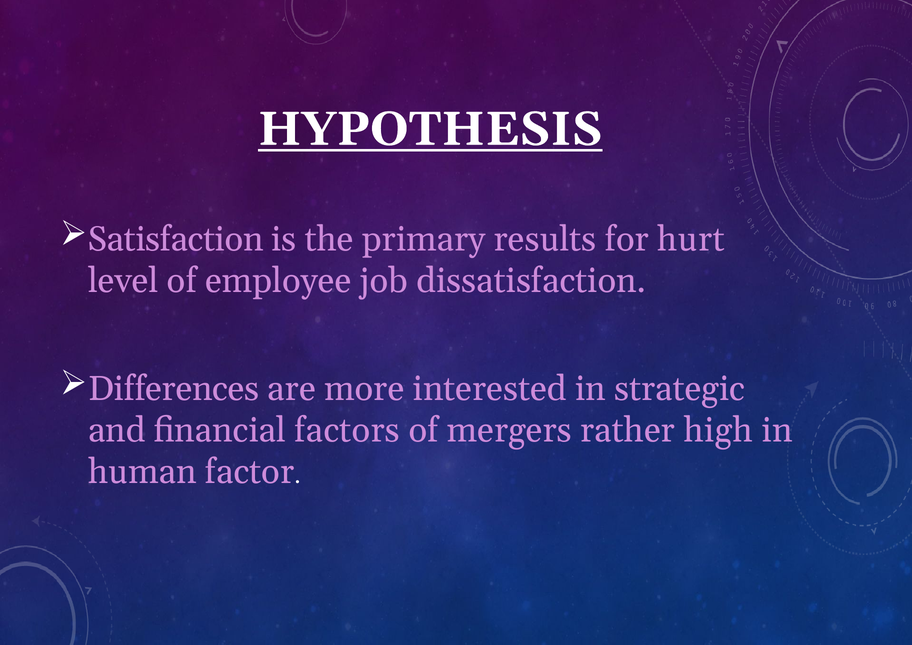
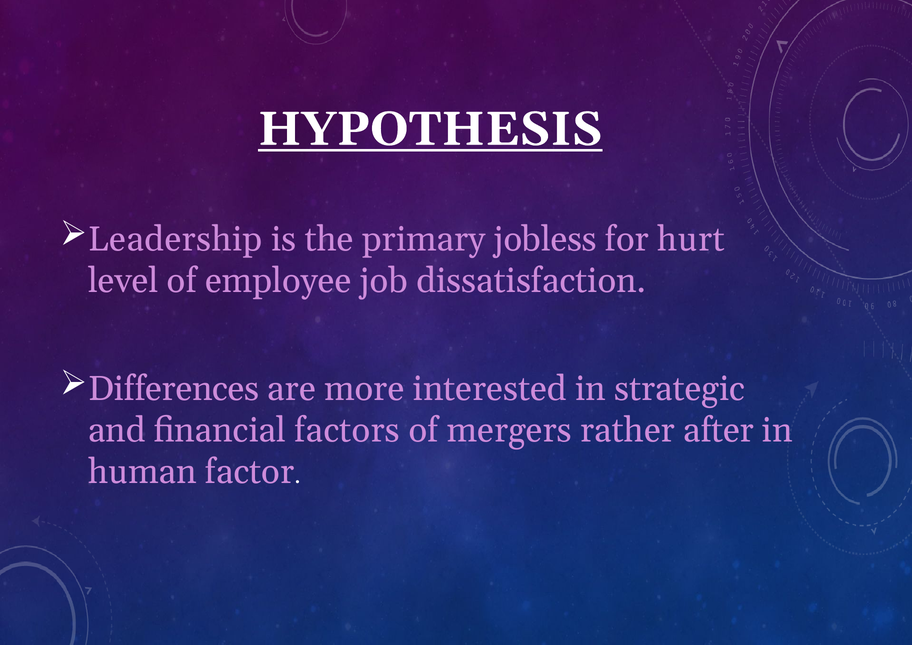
Satisfaction: Satisfaction -> Leadership
results: results -> jobless
high: high -> after
